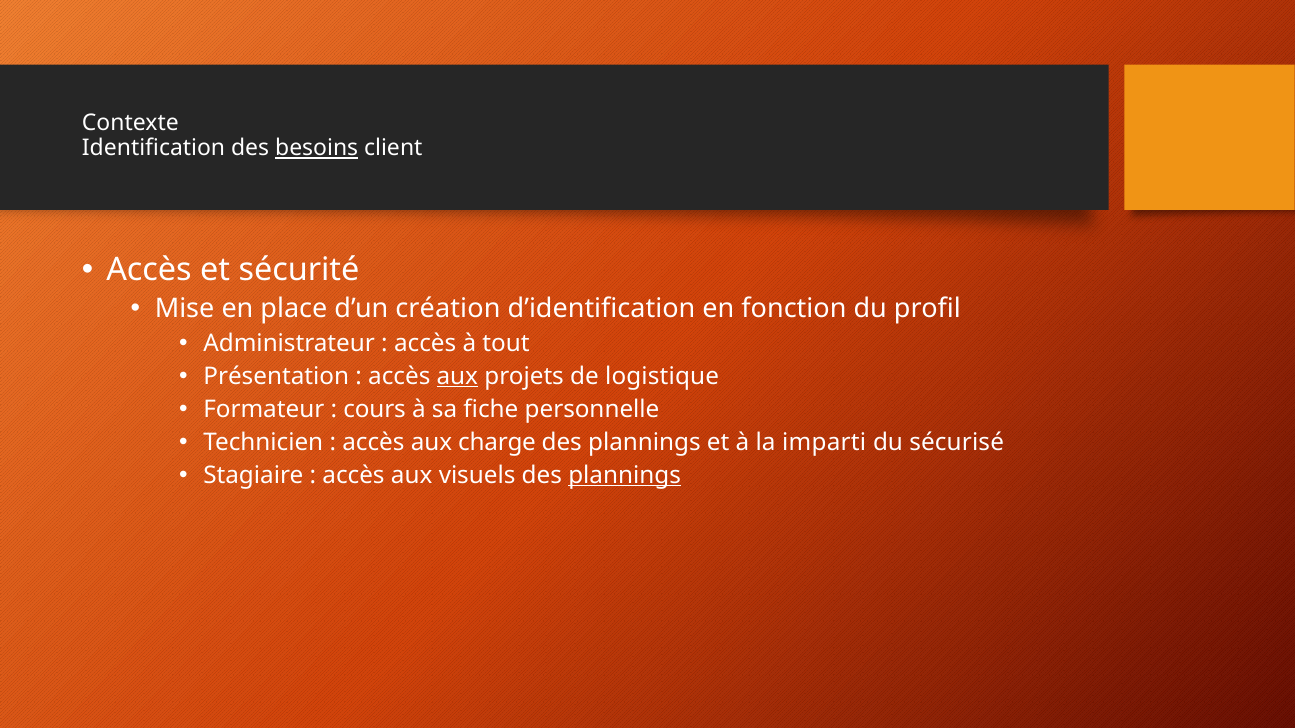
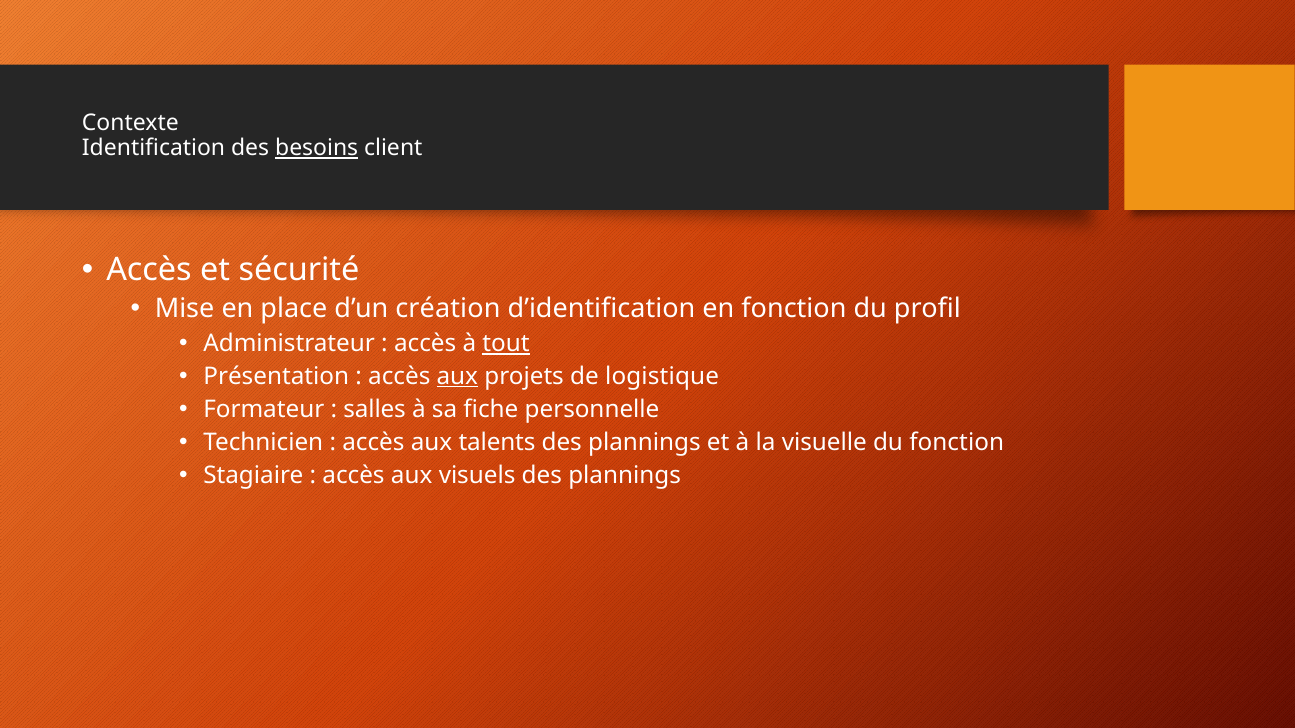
tout underline: none -> present
cours: cours -> salles
charge: charge -> talents
imparti: imparti -> visuelle
du sécurisé: sécurisé -> fonction
plannings at (625, 475) underline: present -> none
